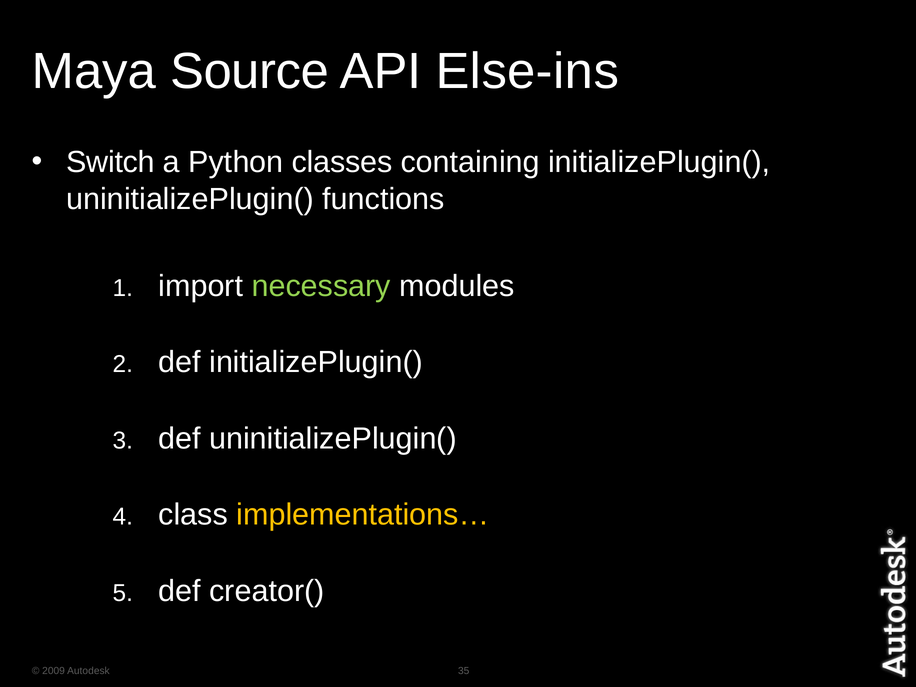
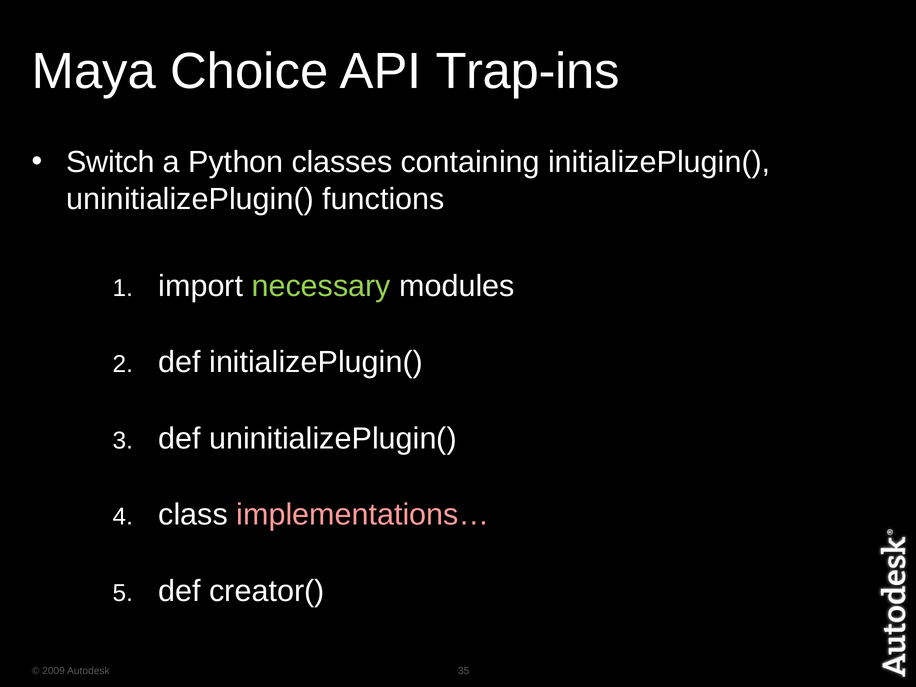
Source: Source -> Choice
Else-ins: Else-ins -> Trap-ins
implementations… colour: yellow -> pink
